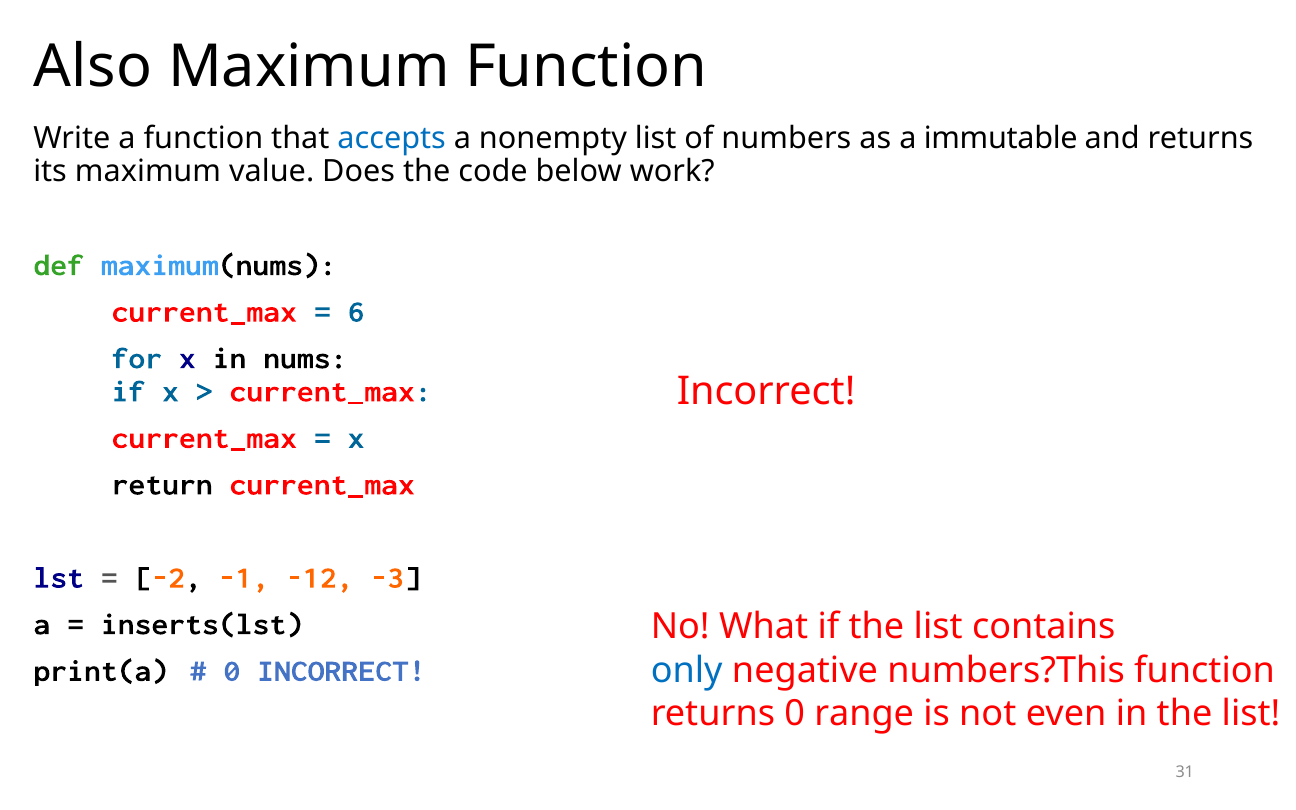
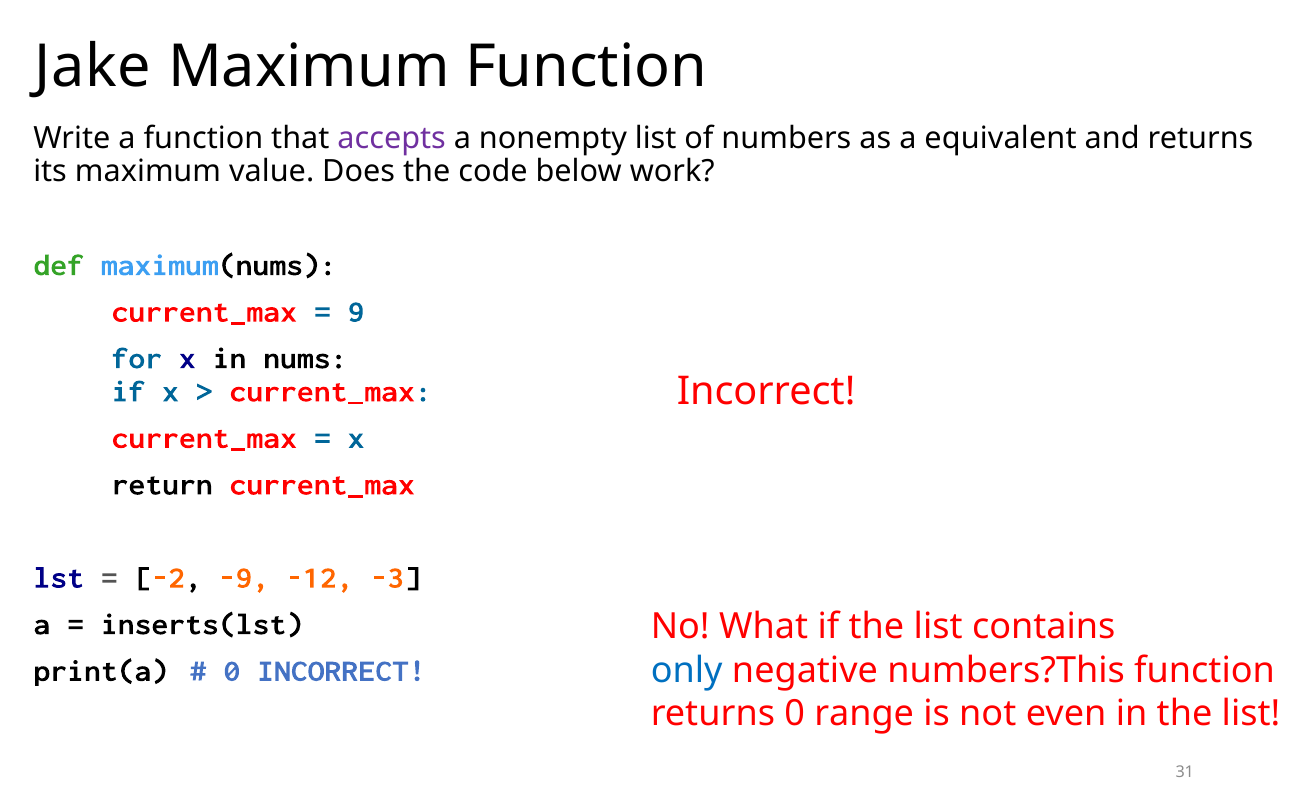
Also: Also -> Jake
accepts colour: blue -> purple
immutable: immutable -> equivalent
6: 6 -> 9
-1: -1 -> -9
